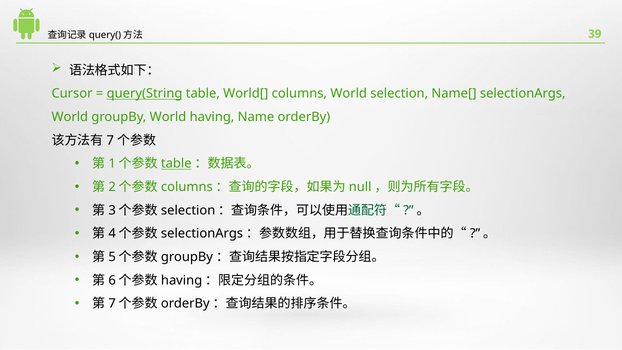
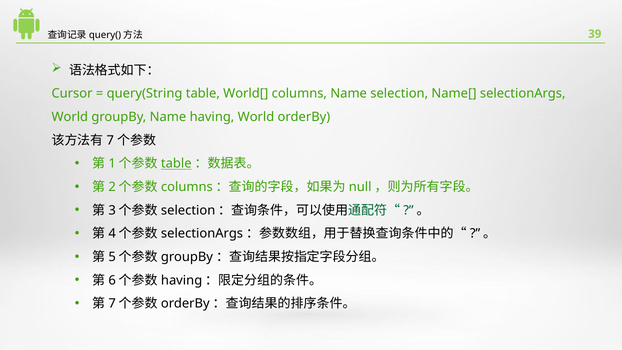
query(String underline: present -> none
columns World: World -> Name
groupBy World: World -> Name
having Name: Name -> World
